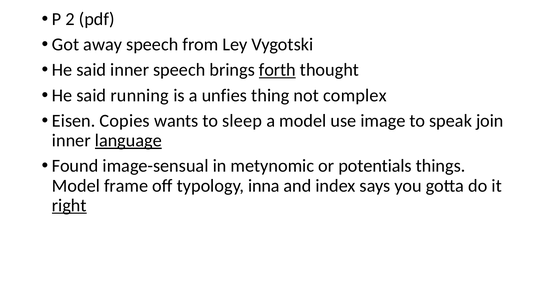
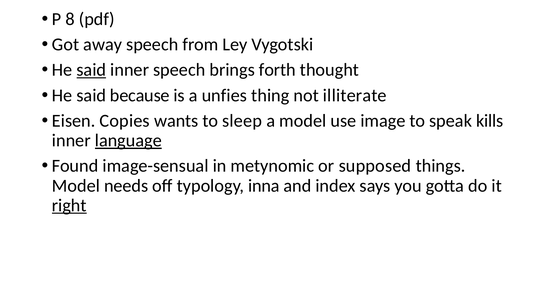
2: 2 -> 8
said at (91, 70) underline: none -> present
forth underline: present -> none
running: running -> because
complex: complex -> illiterate
join: join -> kills
potentials: potentials -> supposed
frame: frame -> needs
